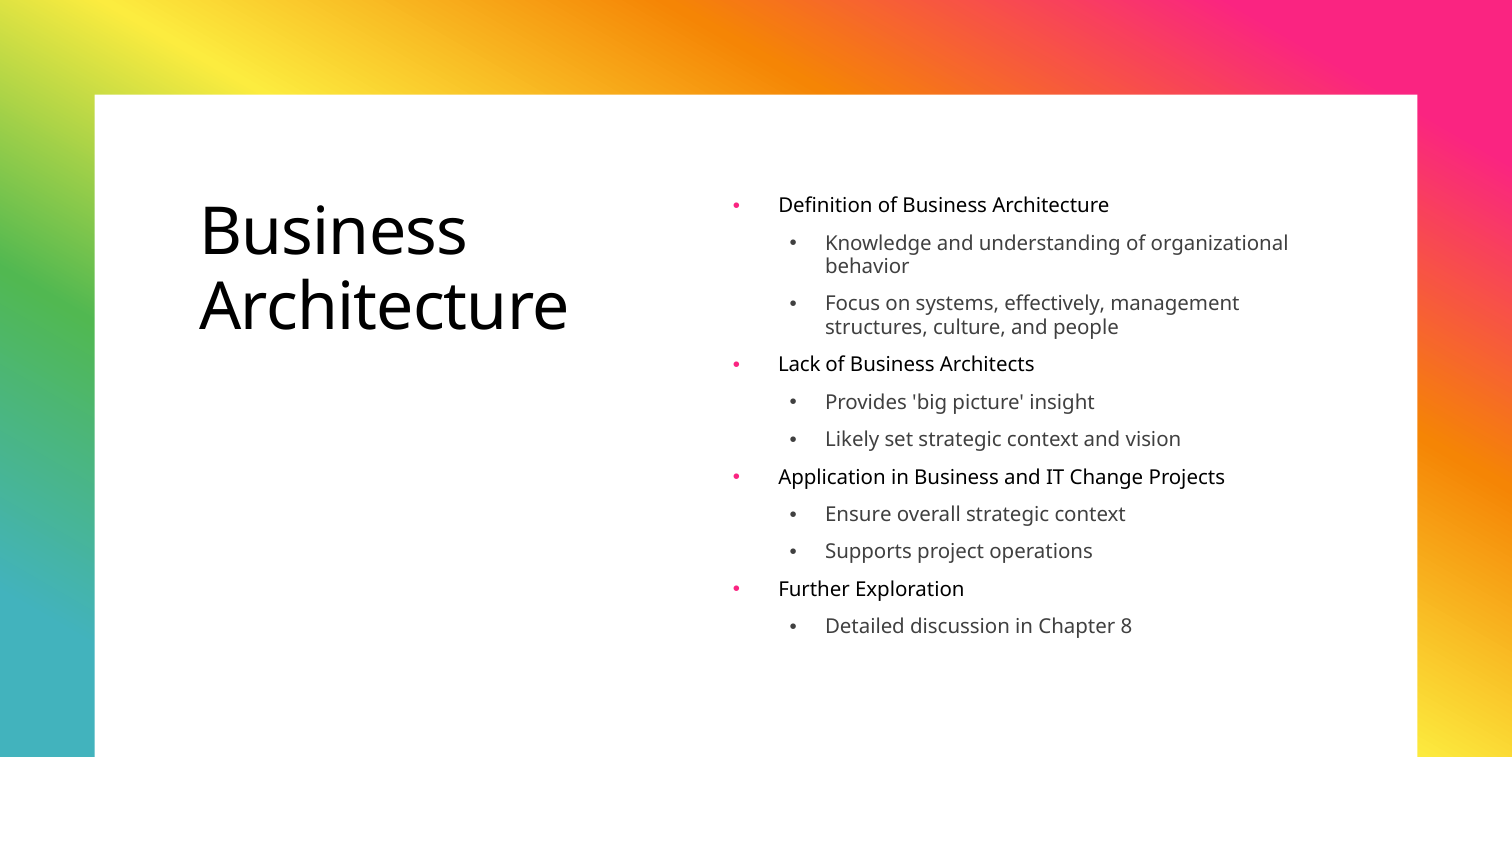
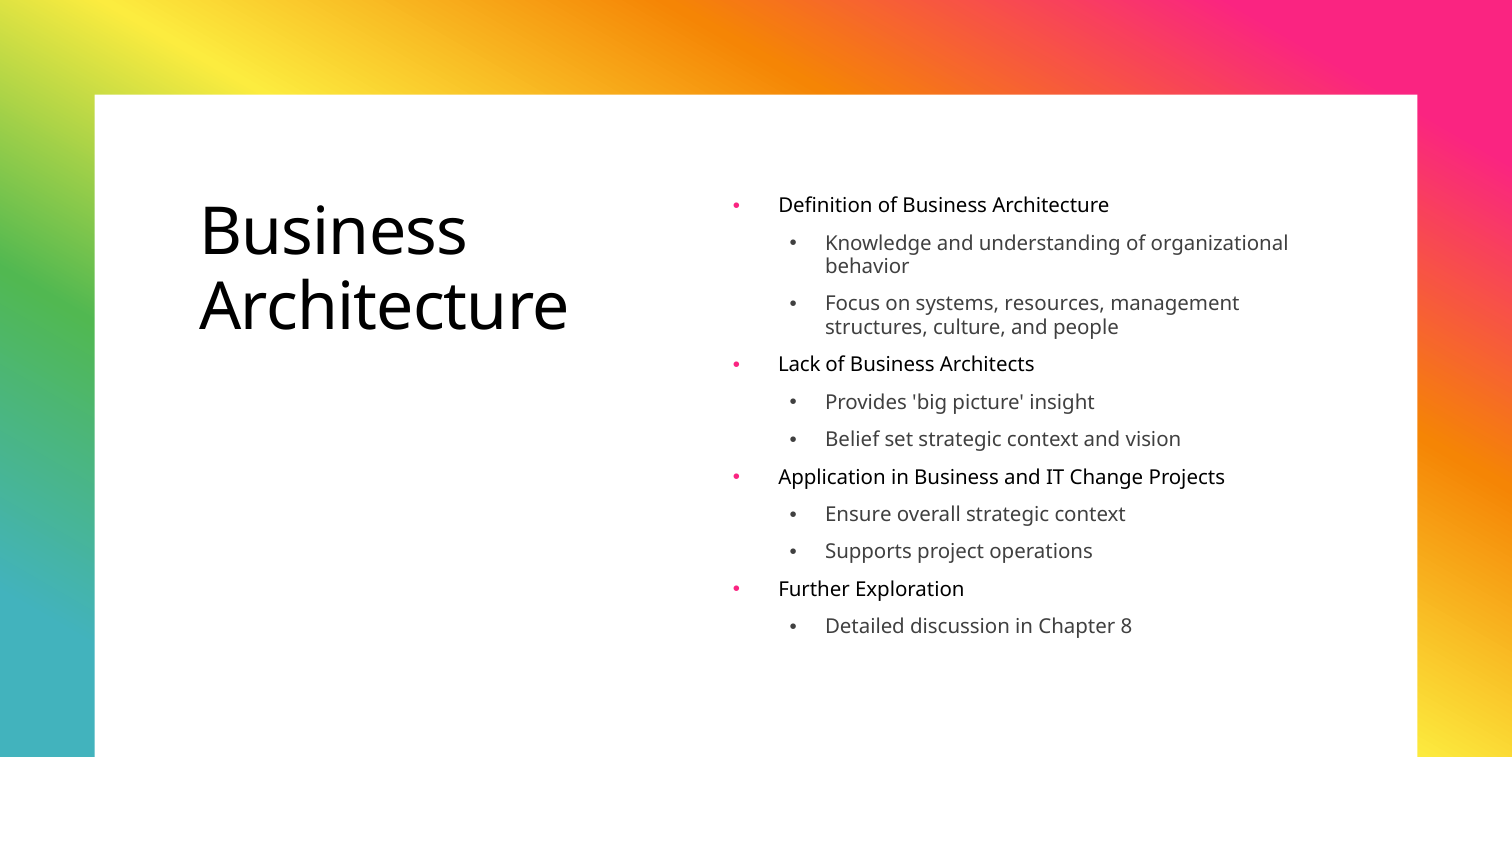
effectively: effectively -> resources
Likely: Likely -> Belief
